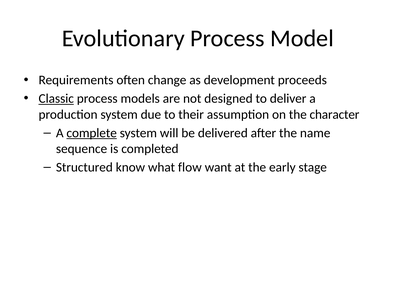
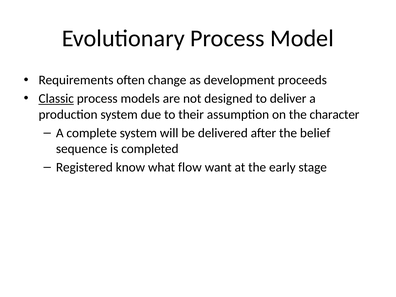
complete underline: present -> none
name: name -> belief
Structured: Structured -> Registered
